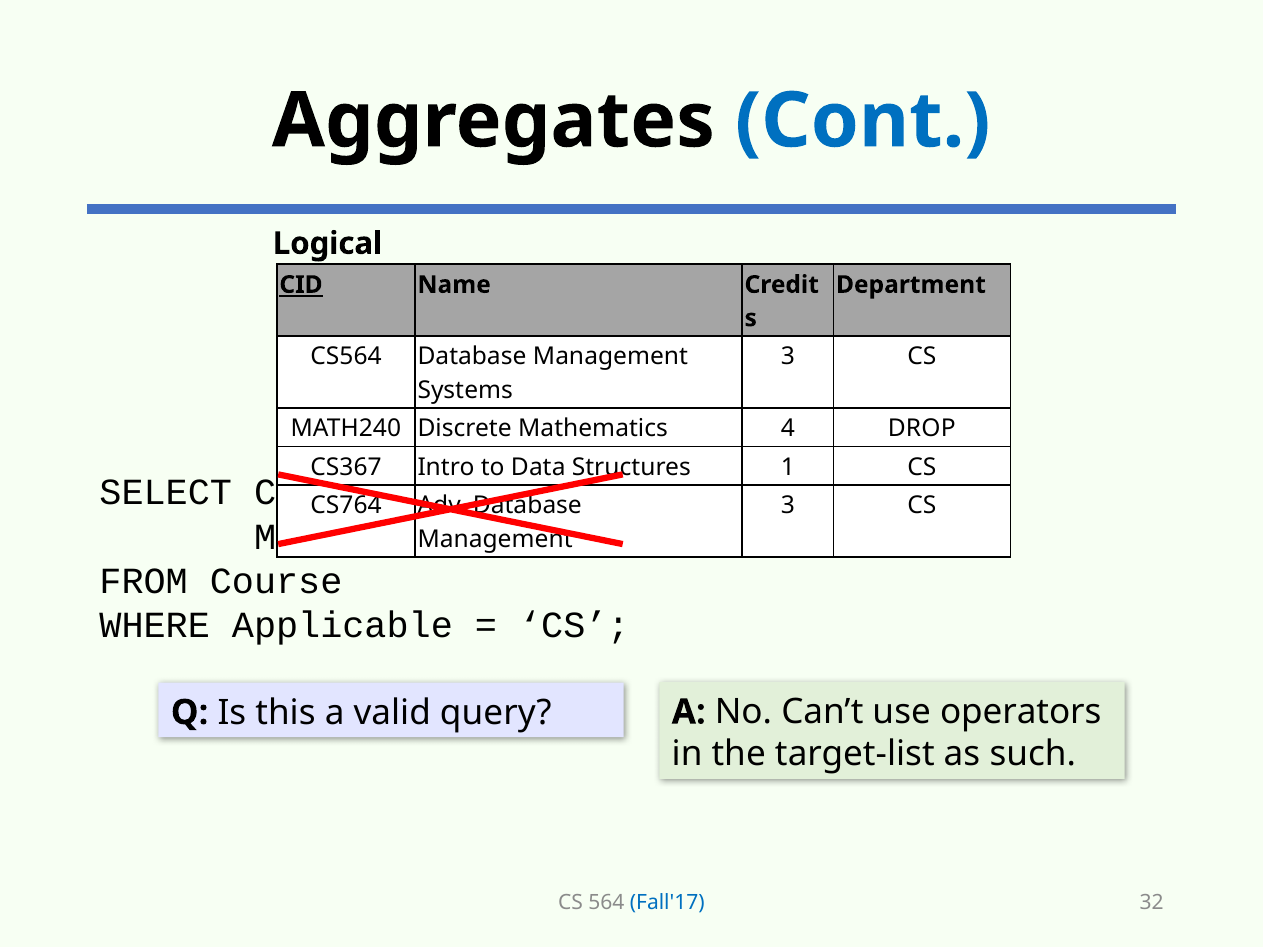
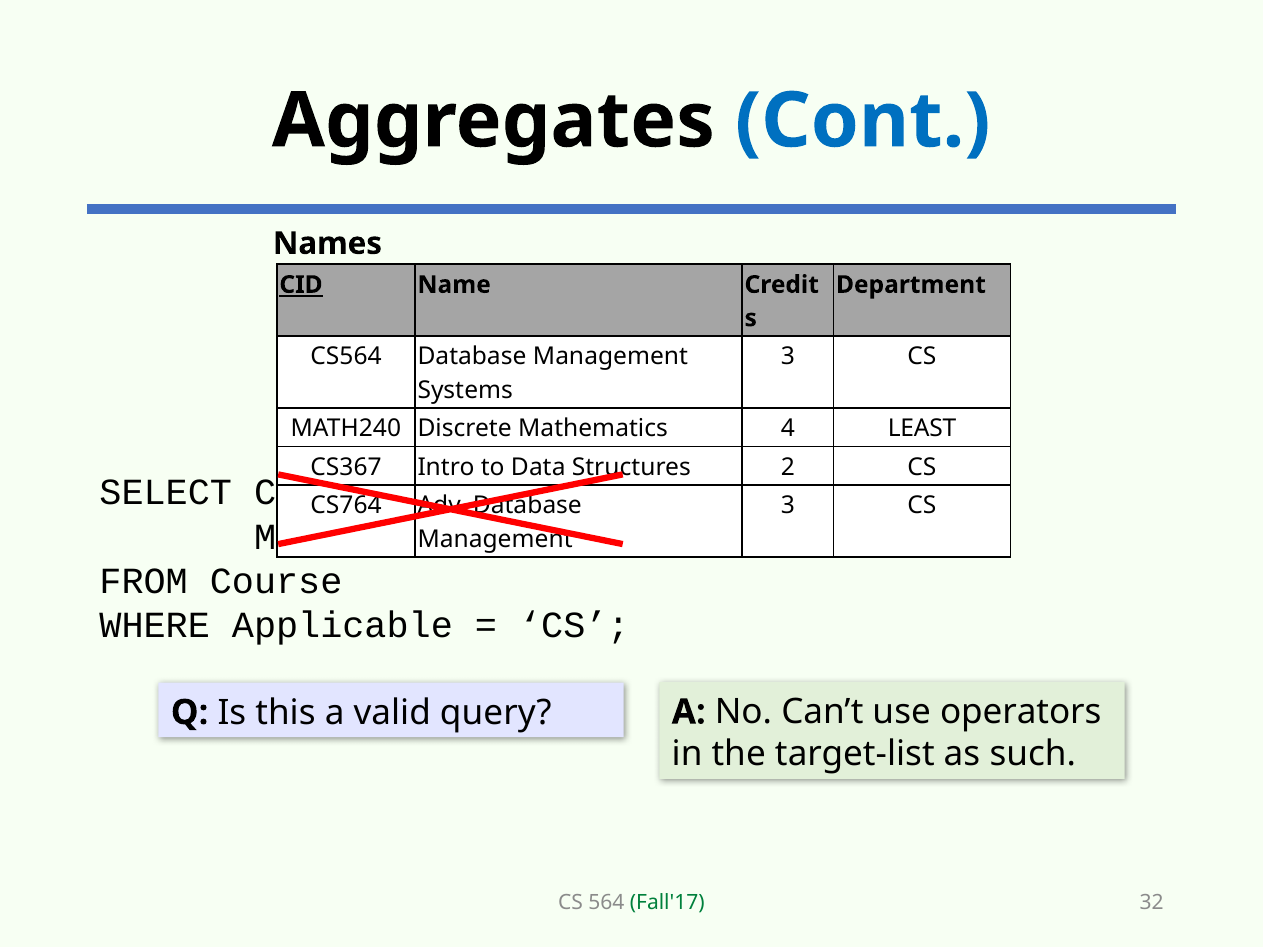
Logical: Logical -> Names
DROP: DROP -> LEAST
1: 1 -> 2
Fall'17 colour: blue -> green
